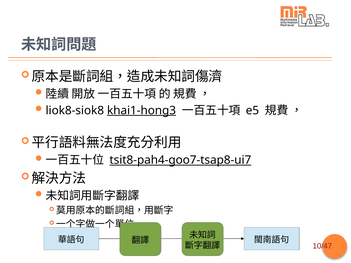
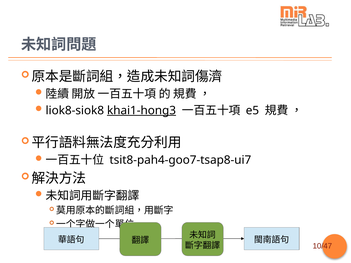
tsit8-pah4-goo7-tsap8-ui7 underline: present -> none
